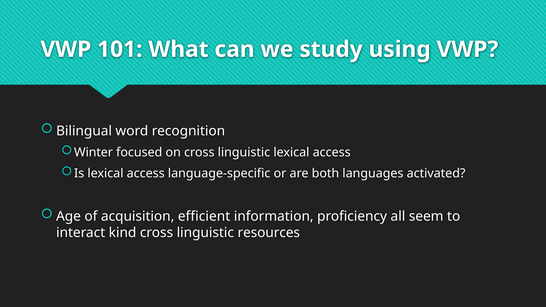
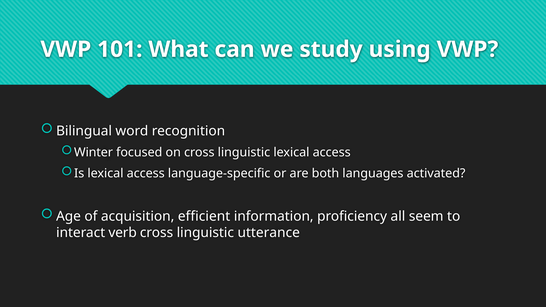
kind: kind -> verb
resources: resources -> utterance
